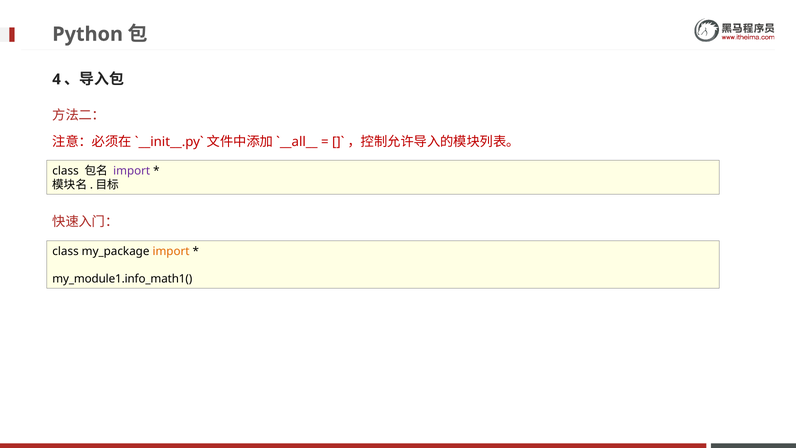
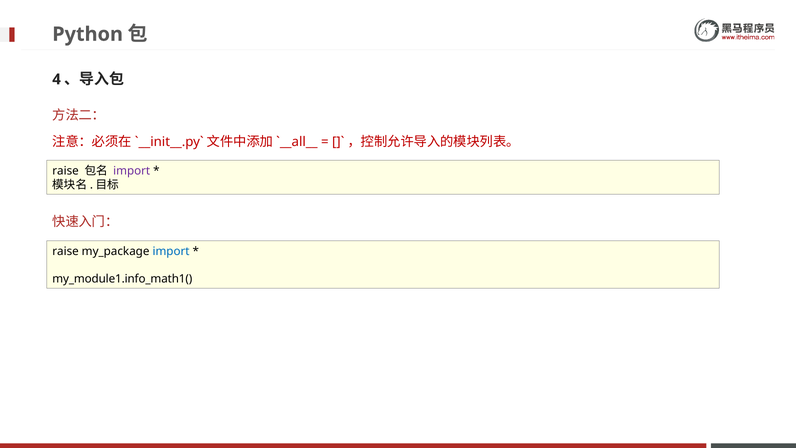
class at (66, 171): class -> raise
class at (66, 251): class -> raise
import at (171, 251) colour: orange -> blue
